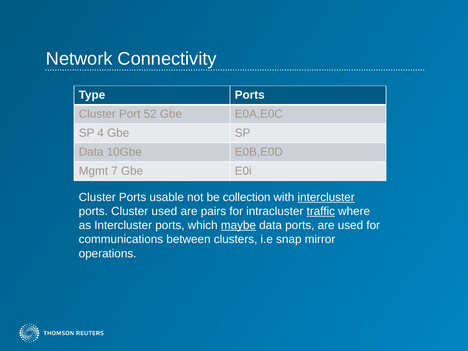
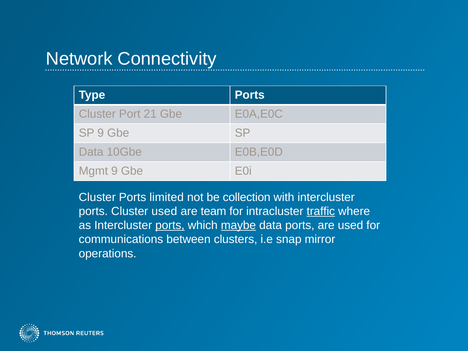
52: 52 -> 21
SP 4: 4 -> 9
Mgmt 7: 7 -> 9
usable: usable -> limited
intercluster at (326, 197) underline: present -> none
pairs: pairs -> team
ports at (170, 225) underline: none -> present
